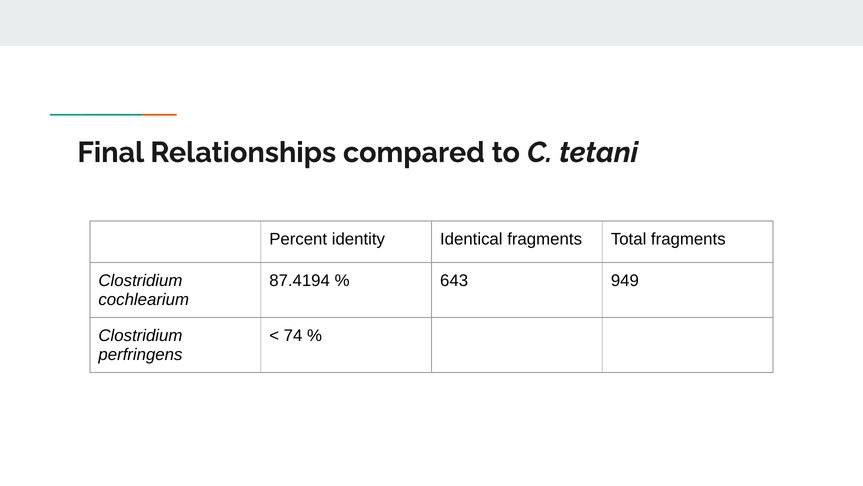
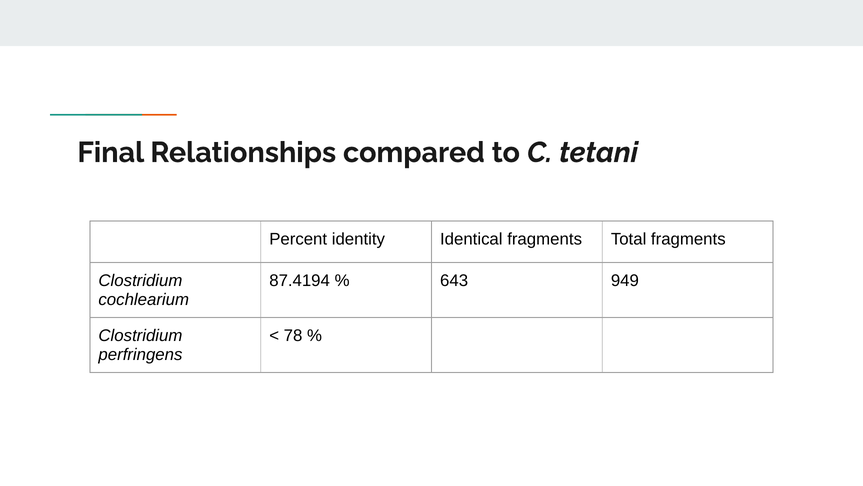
74: 74 -> 78
